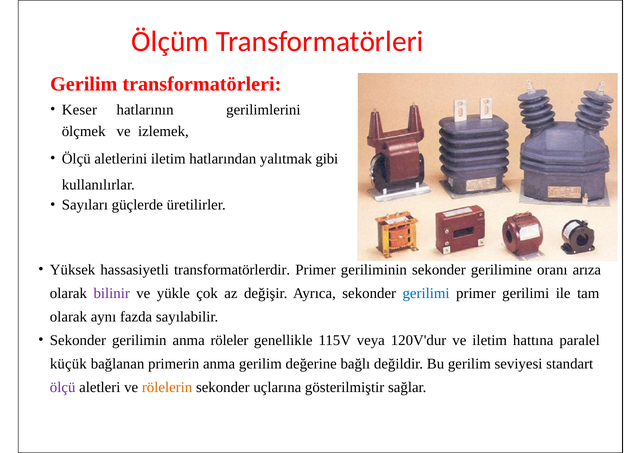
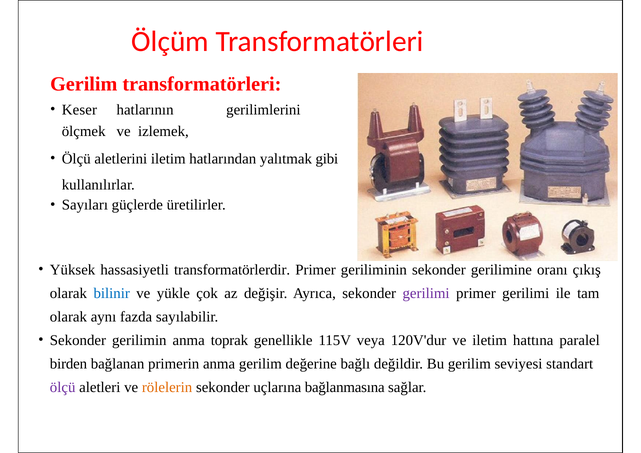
arıza: arıza -> çıkış
bilinir colour: purple -> blue
gerilimi at (426, 293) colour: blue -> purple
röleler: röleler -> toprak
küçük: küçük -> birden
gösterilmiştir: gösterilmiştir -> bağlanmasına
